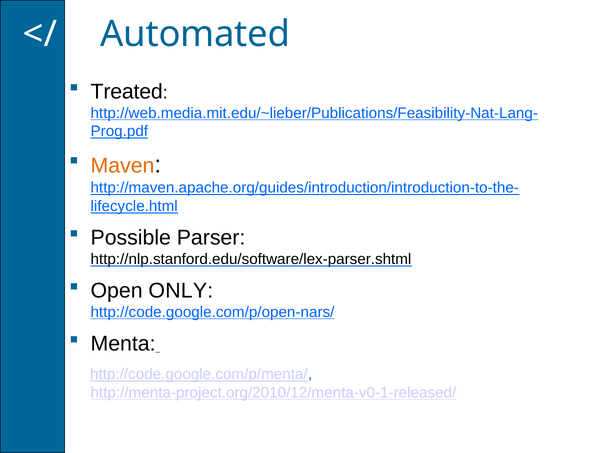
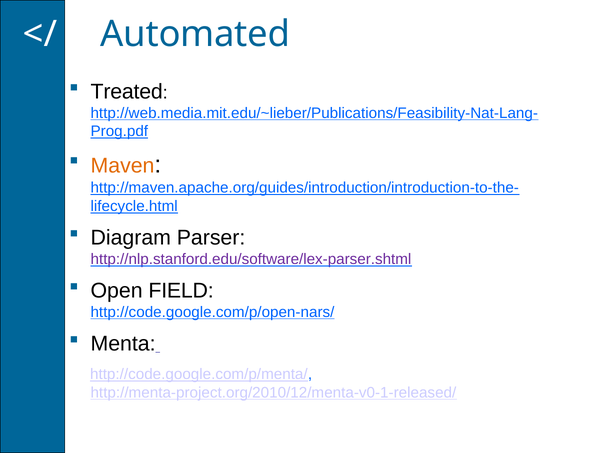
Possible: Possible -> Diagram
http://nlp.stanford.edu/software/lex-parser.shtml colour: black -> purple
ONLY: ONLY -> FIELD
